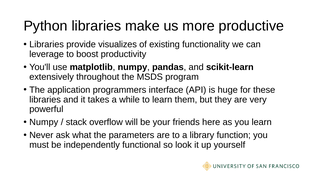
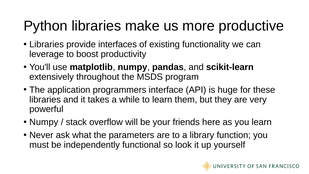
visualizes: visualizes -> interfaces
